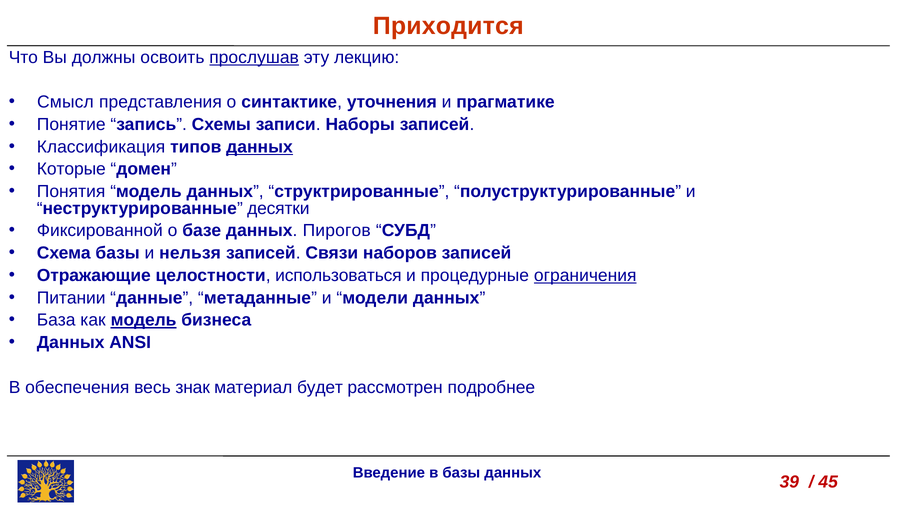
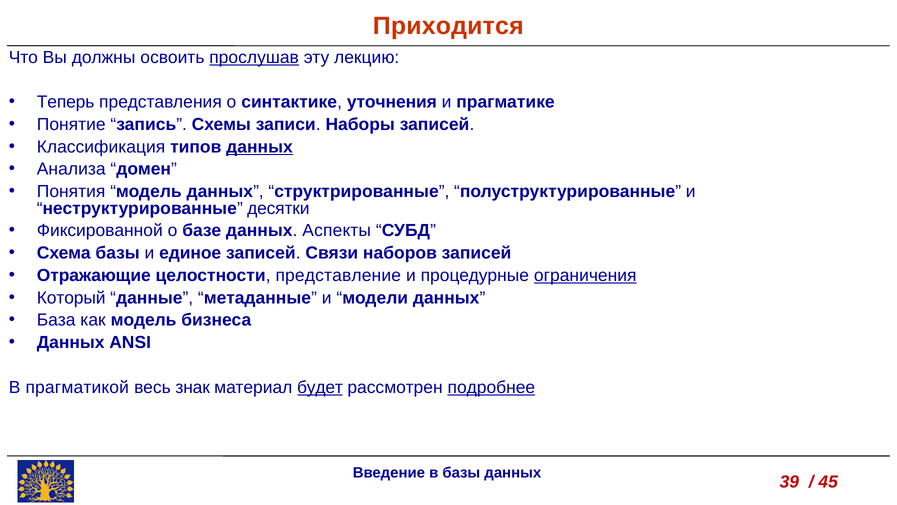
Смысл: Смысл -> Теперь
Которые: Которые -> Анализа
Пирогов: Пирогов -> Аспекты
нельзя: нельзя -> единое
использоваться: использоваться -> представление
Питании: Питании -> Который
модель at (144, 320) underline: present -> none
обеспечения: обеспечения -> прагматикой
будет underline: none -> present
подробнее underline: none -> present
